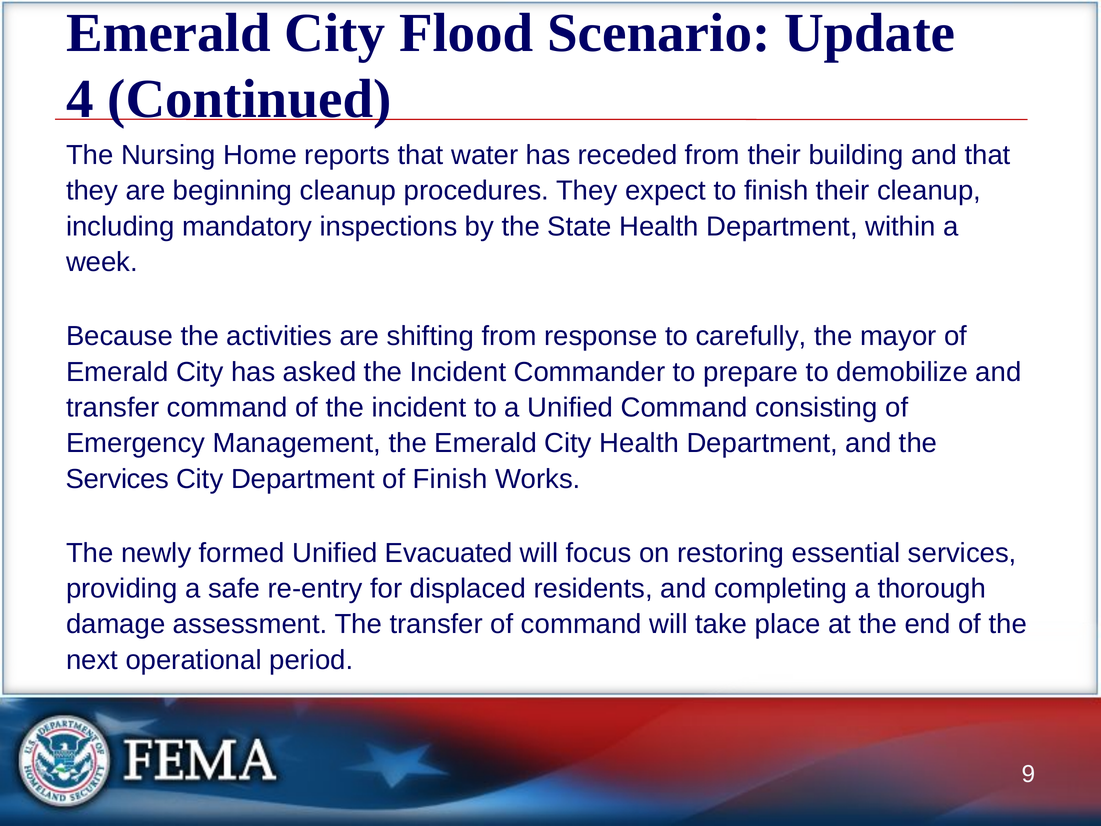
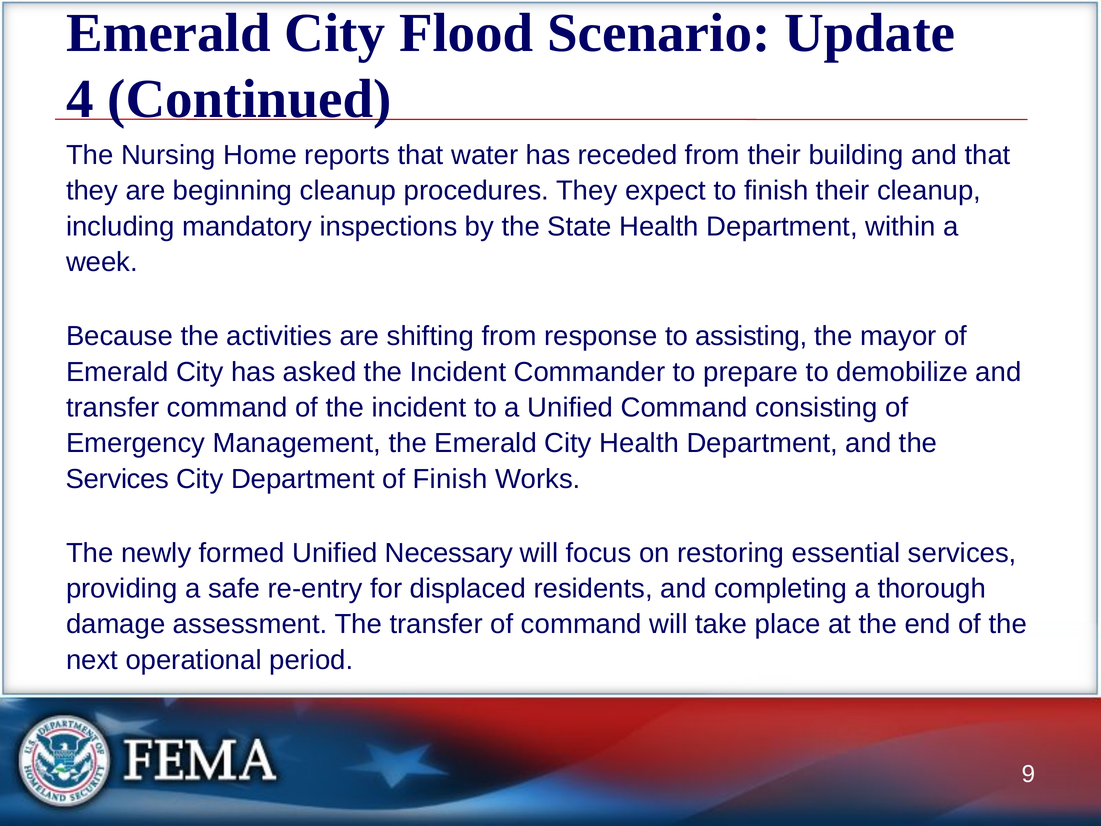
carefully: carefully -> assisting
Evacuated: Evacuated -> Necessary
